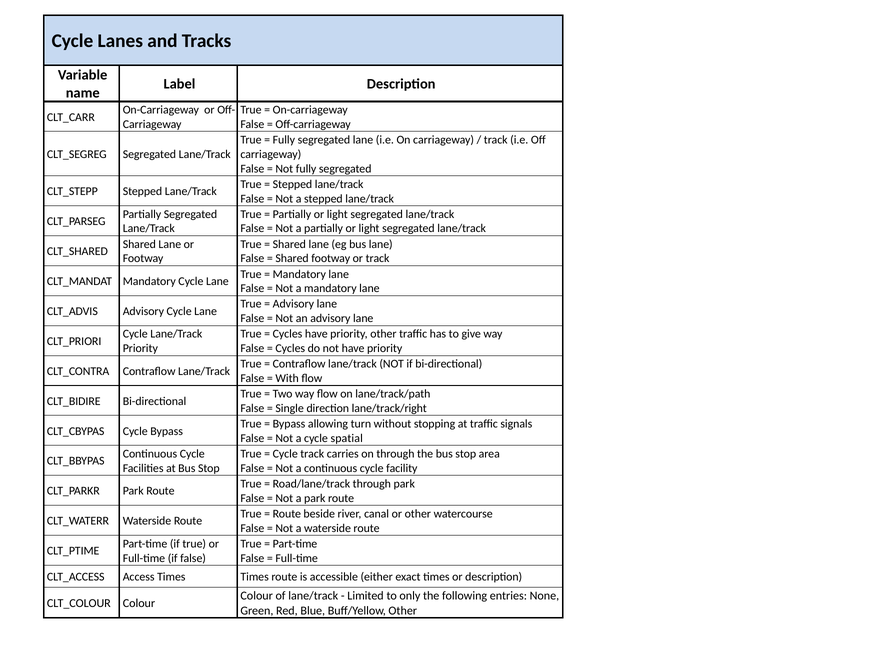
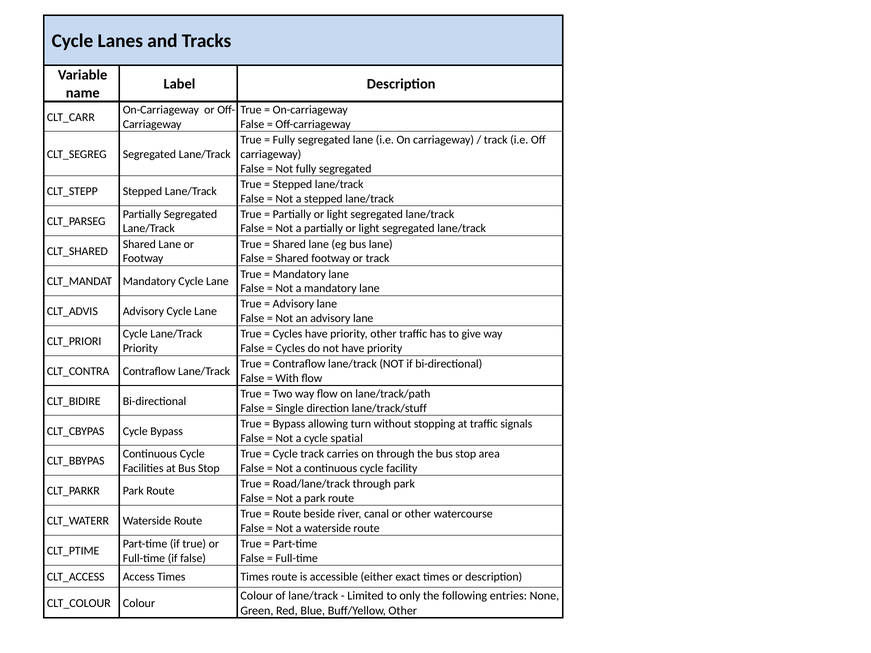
lane/track/right: lane/track/right -> lane/track/stuff
